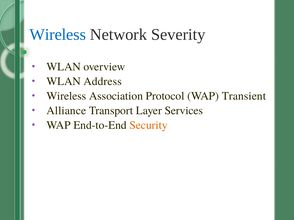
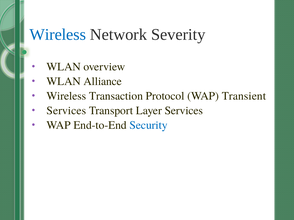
Address: Address -> Alliance
Association: Association -> Transaction
Alliance at (66, 111): Alliance -> Services
Security colour: orange -> blue
